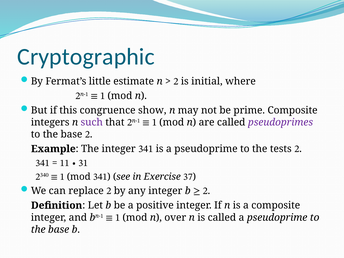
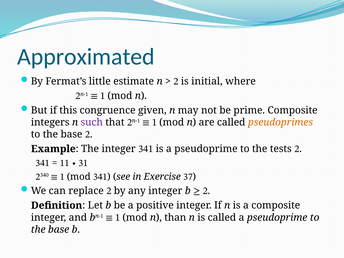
Cryptographic: Cryptographic -> Approximated
show: show -> given
pseudoprimes colour: purple -> orange
over: over -> than
